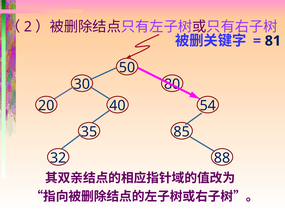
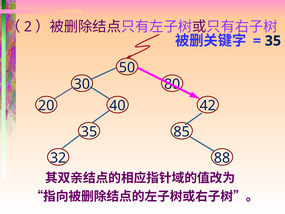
81 at (273, 41): 81 -> 35
54: 54 -> 42
